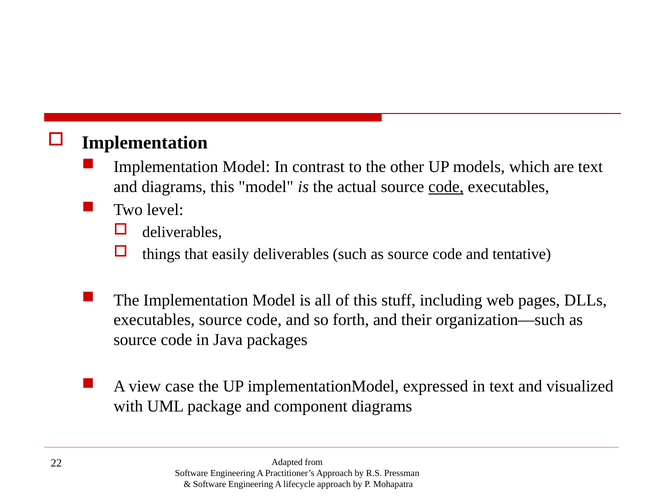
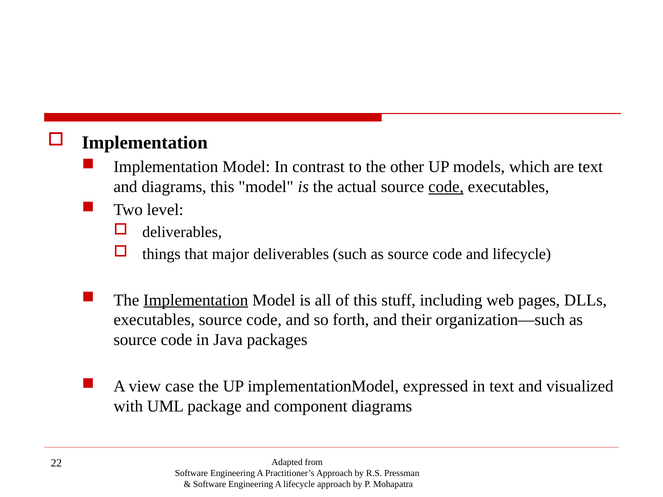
easily: easily -> major
and tentative: tentative -> lifecycle
Implementation at (196, 300) underline: none -> present
